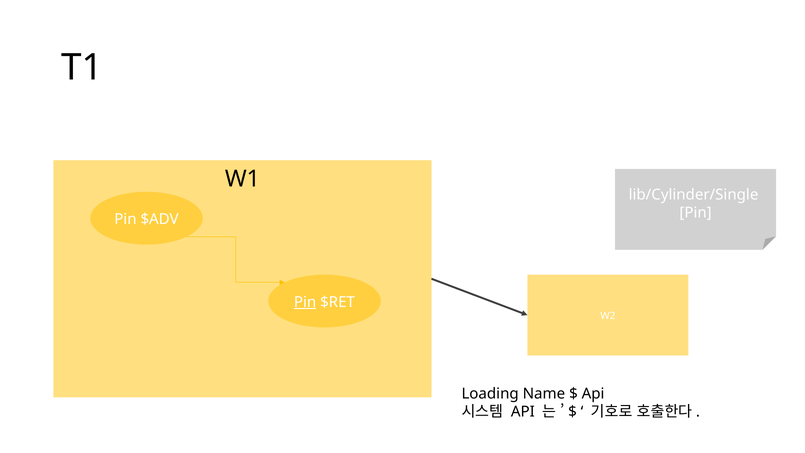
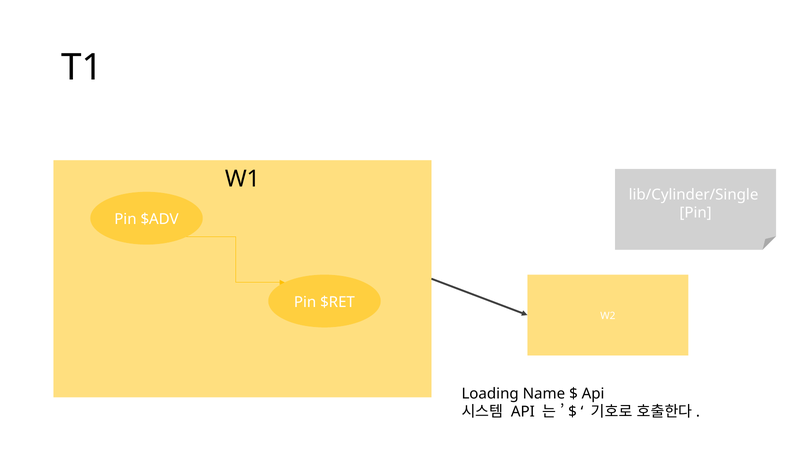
Pin at (305, 302) underline: present -> none
